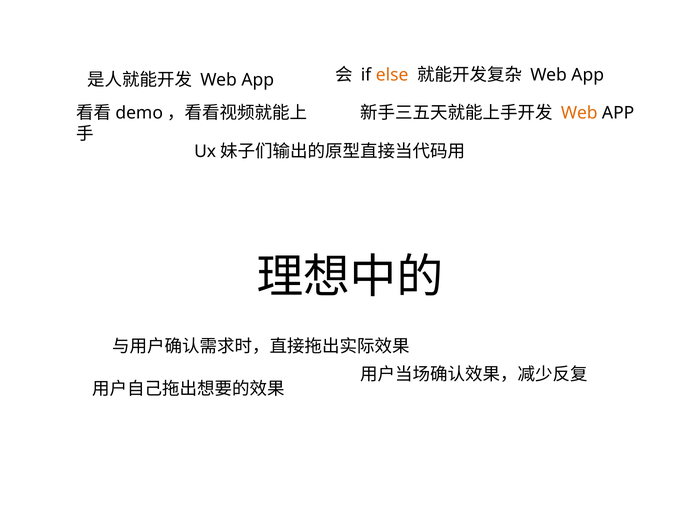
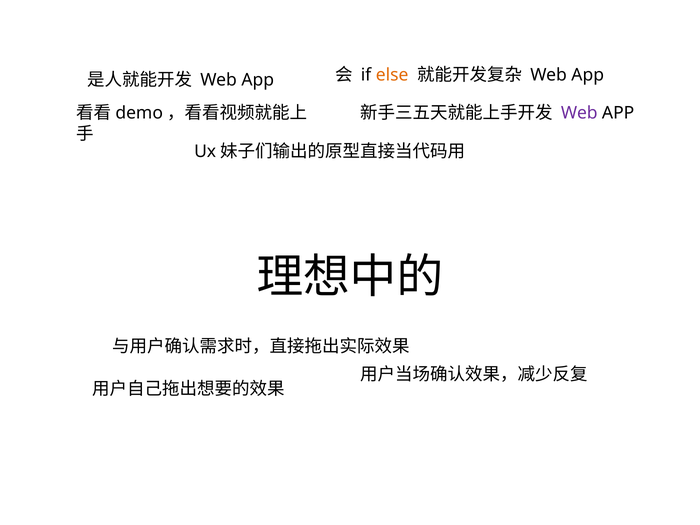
Web at (579, 113) colour: orange -> purple
